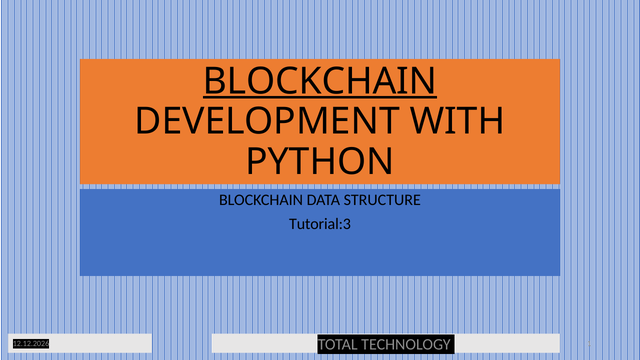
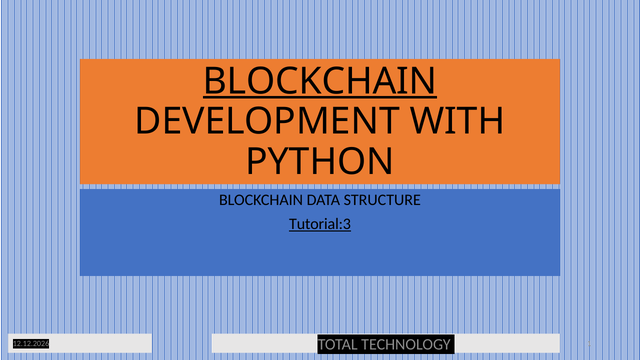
Tutorial:3 underline: none -> present
